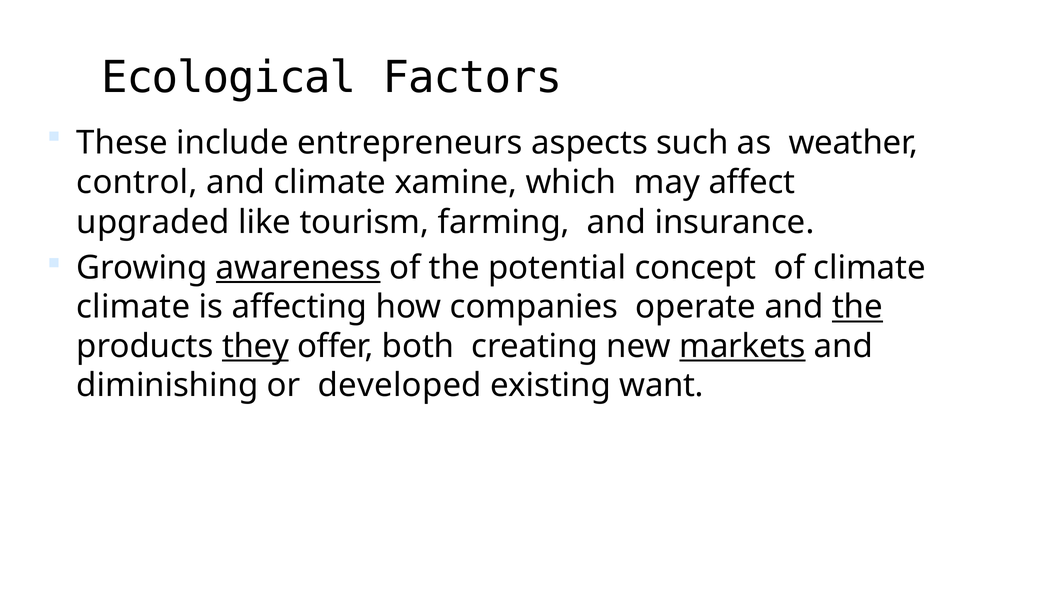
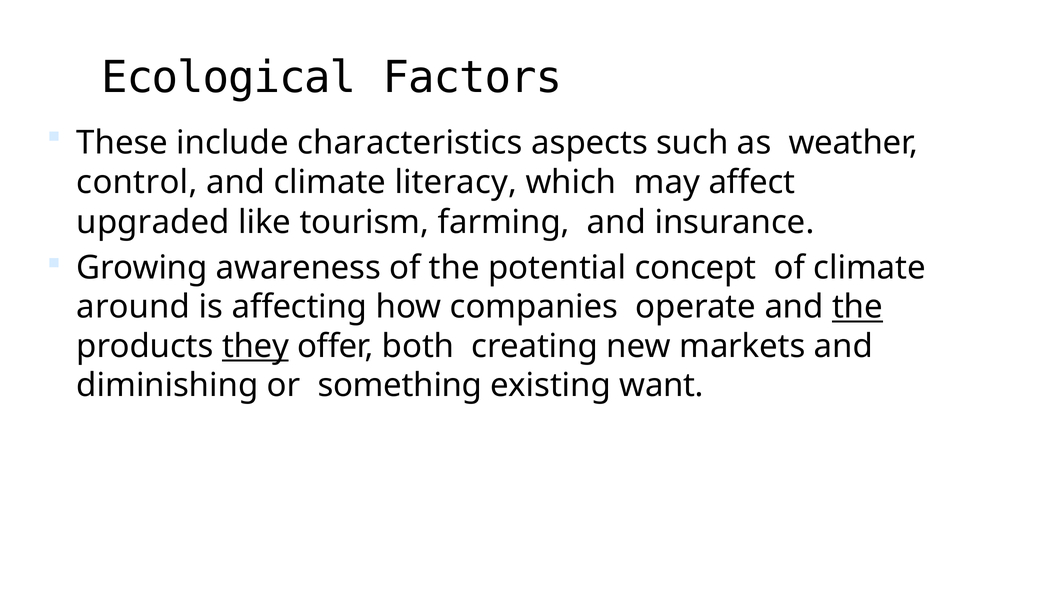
entrepreneurs: entrepreneurs -> characteristics
xamine: xamine -> literacy
awareness underline: present -> none
climate at (133, 307): climate -> around
markets underline: present -> none
developed: developed -> something
